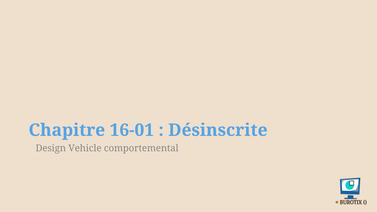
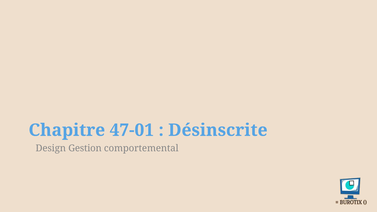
16-01: 16-01 -> 47-01
Vehicle: Vehicle -> Gestion
